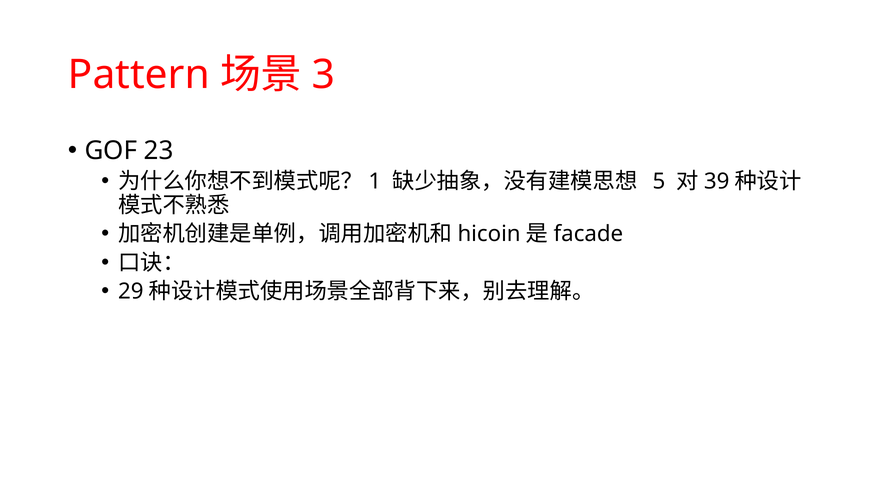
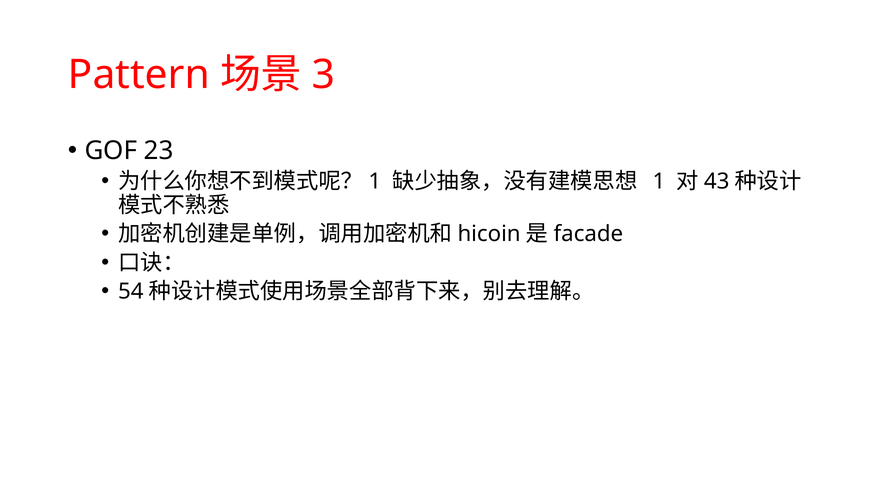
5 at (659, 181): 5 -> 1
39: 39 -> 43
29: 29 -> 54
